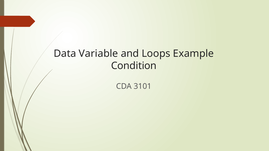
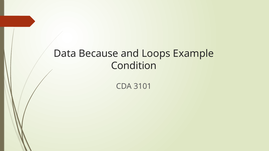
Variable: Variable -> Because
